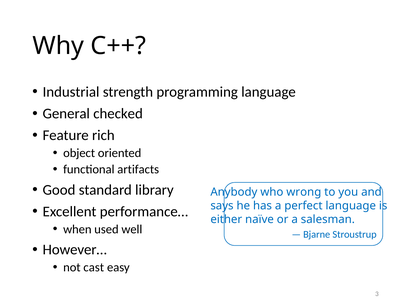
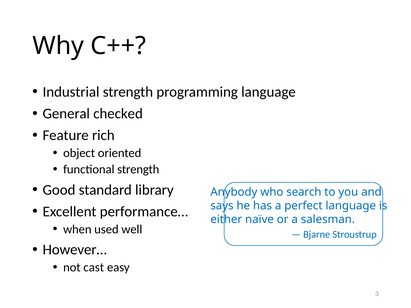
functional artifacts: artifacts -> strength
wrong: wrong -> search
